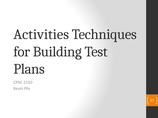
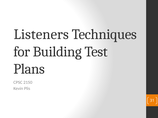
Activities: Activities -> Listeners
